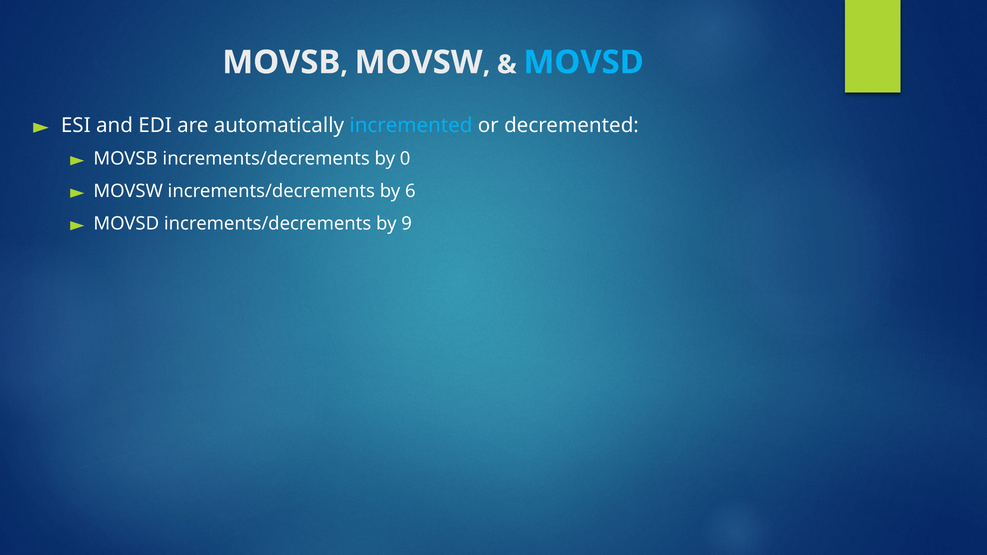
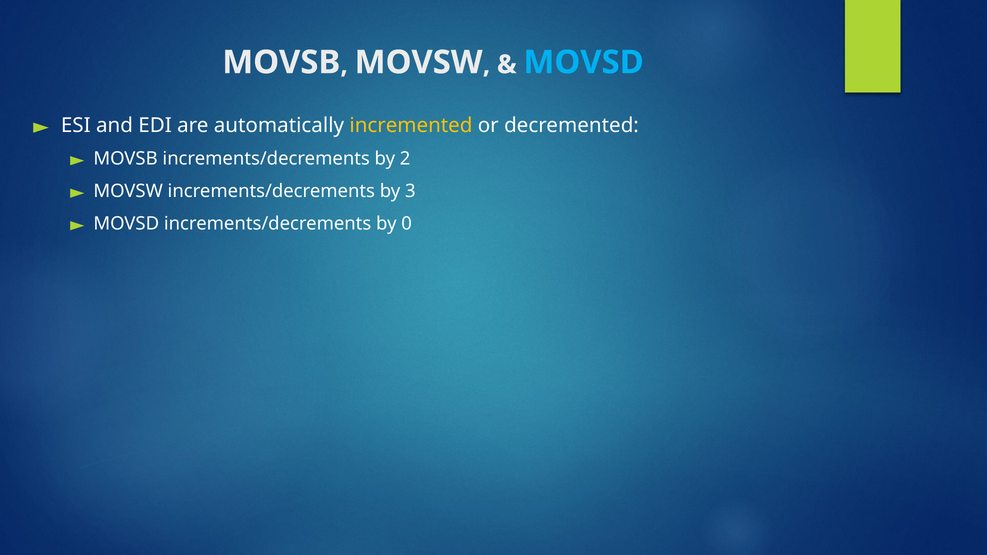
incremented colour: light blue -> yellow
0: 0 -> 2
6: 6 -> 3
9: 9 -> 0
